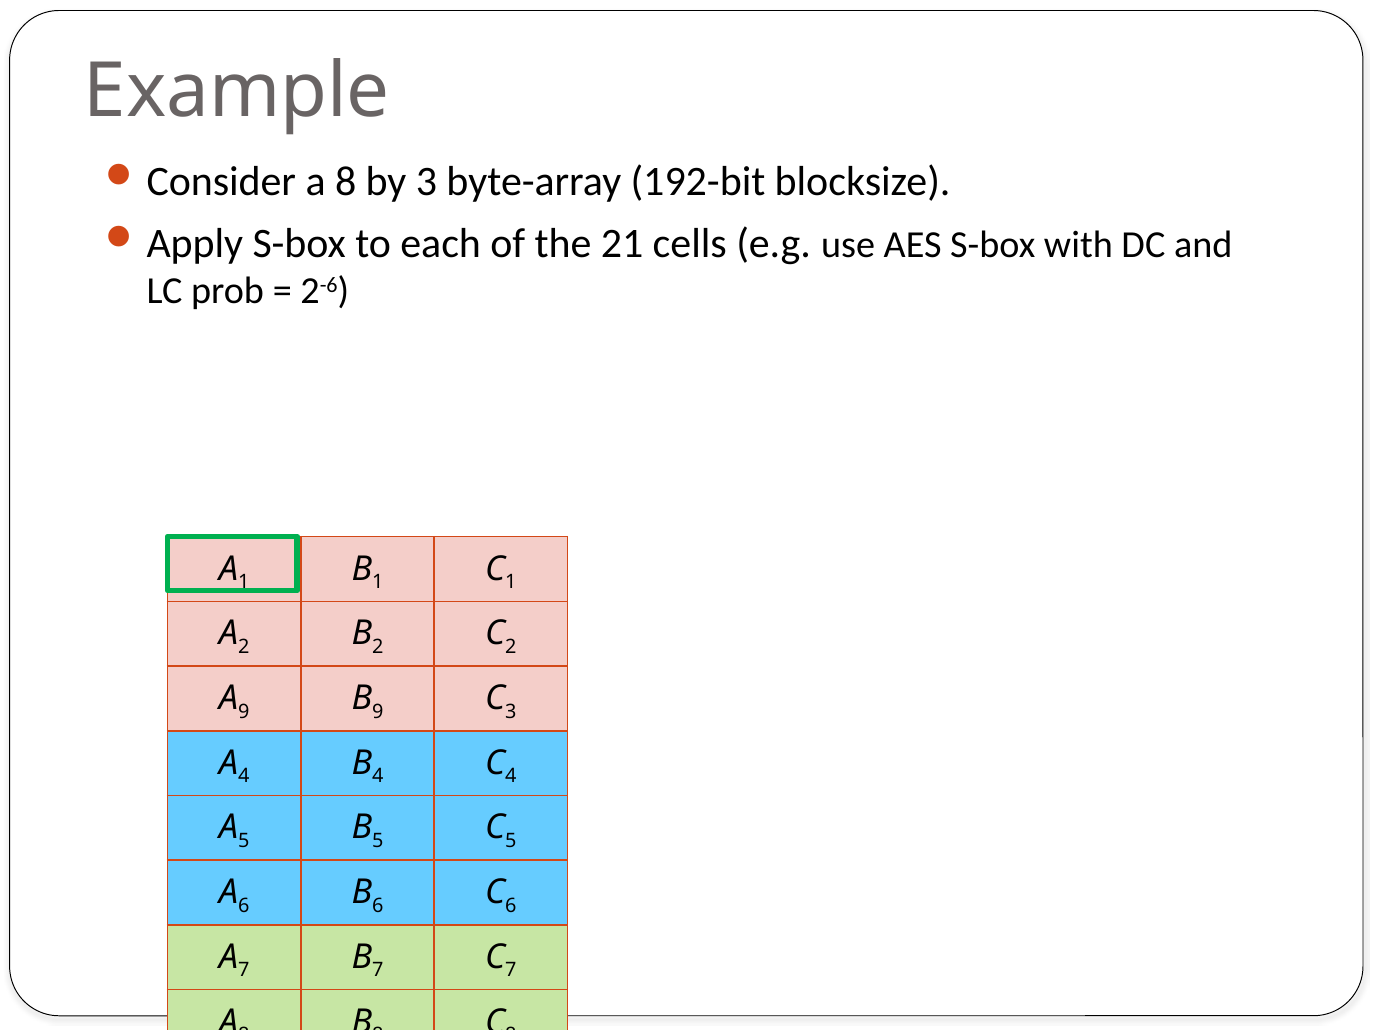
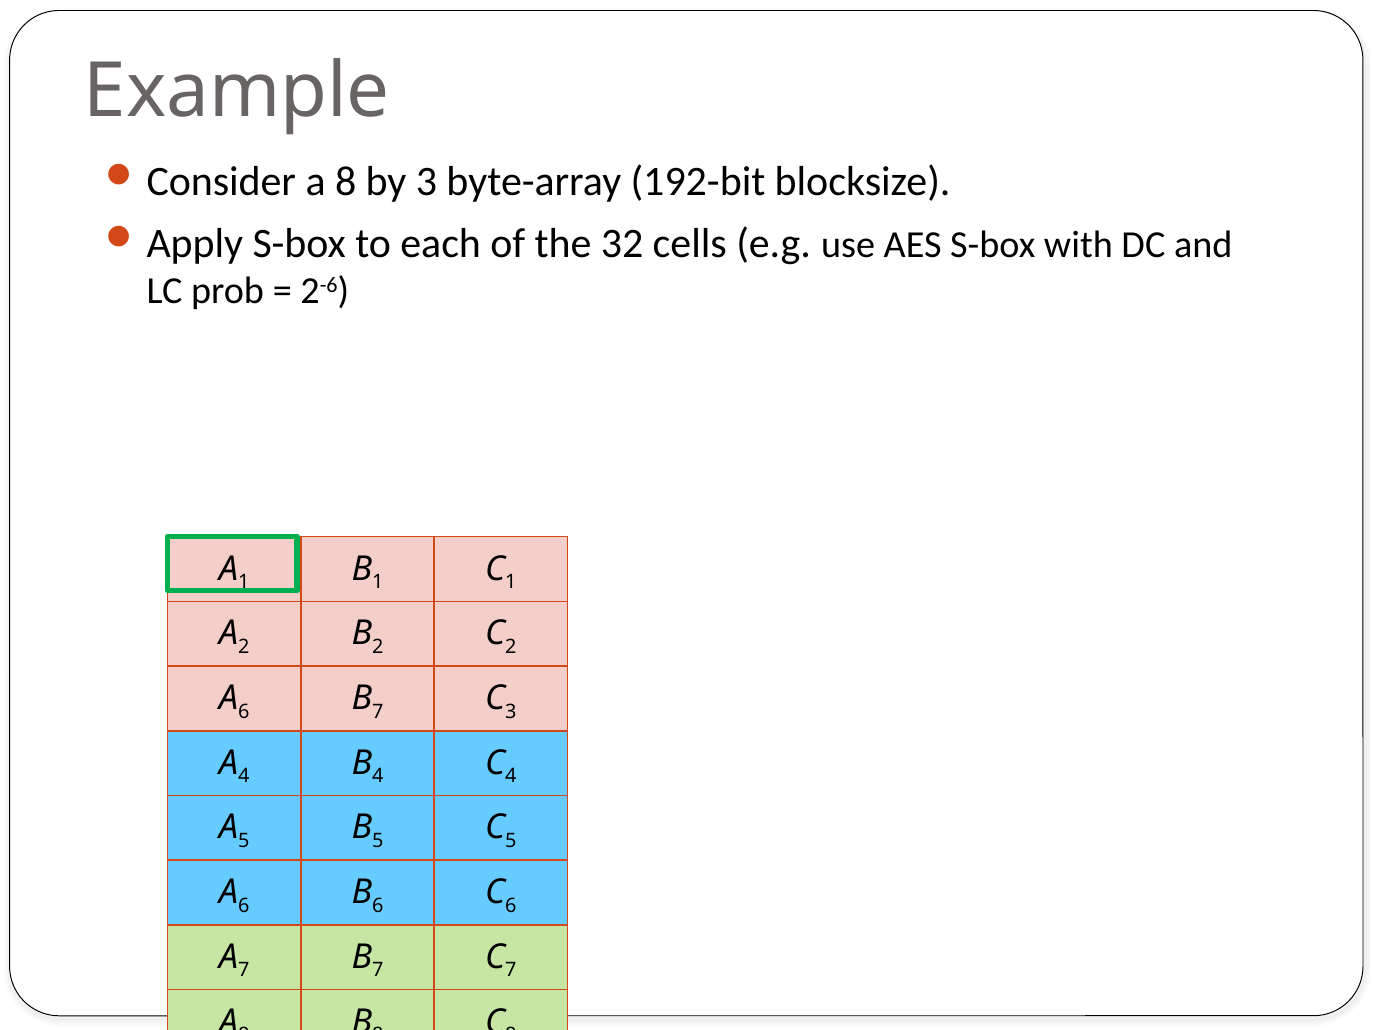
21: 21 -> 32
9 at (244, 711): 9 -> 6
9 at (378, 711): 9 -> 7
